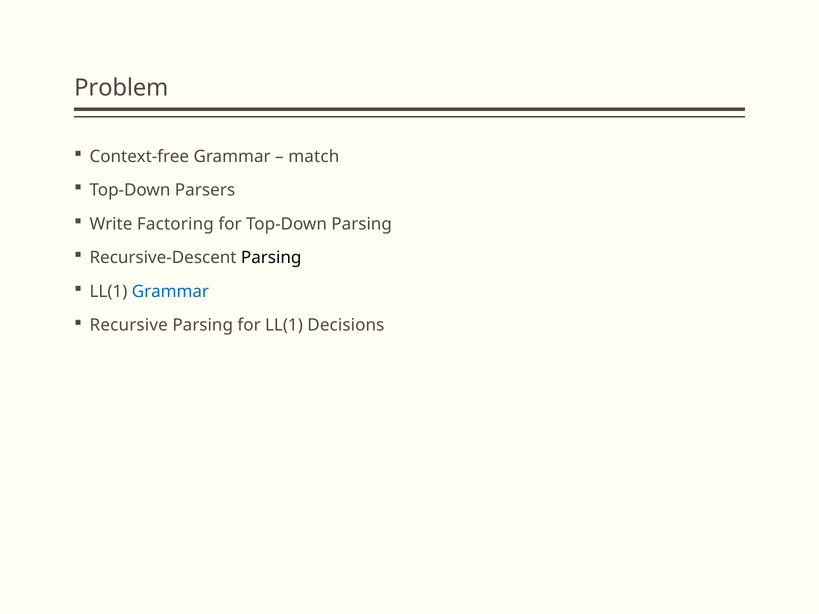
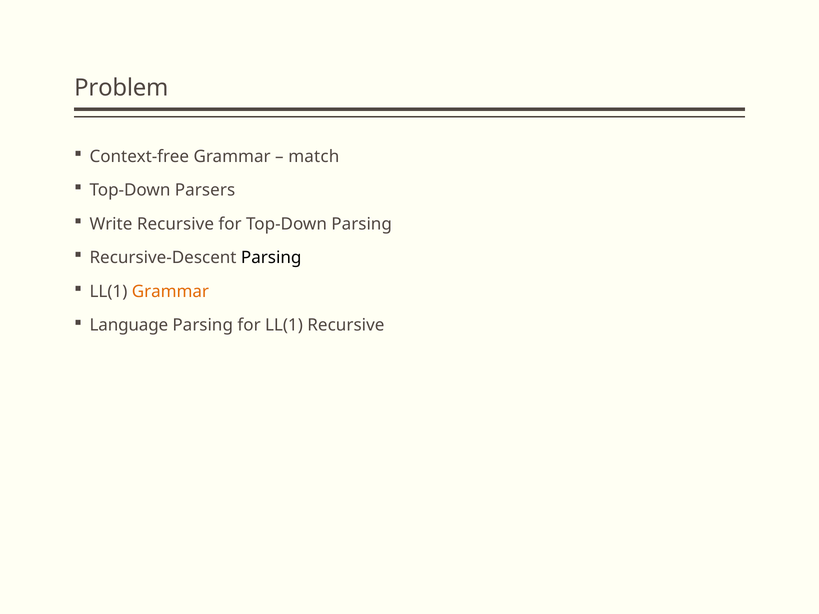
Write Factoring: Factoring -> Recursive
Grammar at (170, 292) colour: blue -> orange
Recursive: Recursive -> Language
LL(1 Decisions: Decisions -> Recursive
